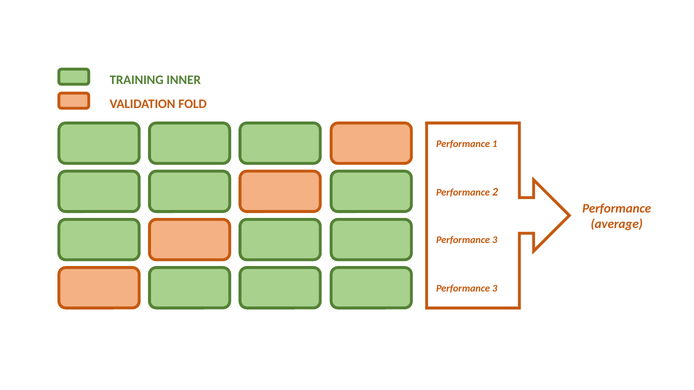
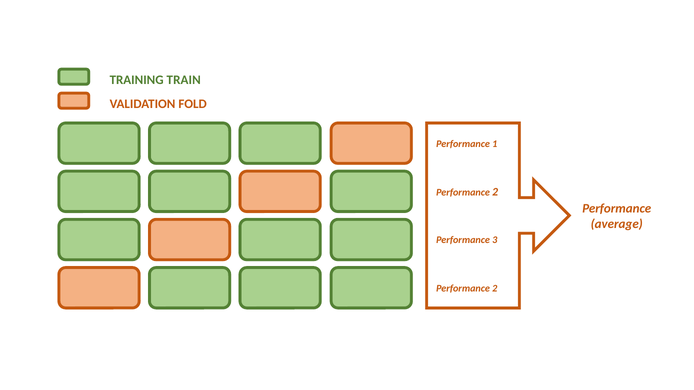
INNER: INNER -> TRAIN
3 at (495, 289): 3 -> 2
